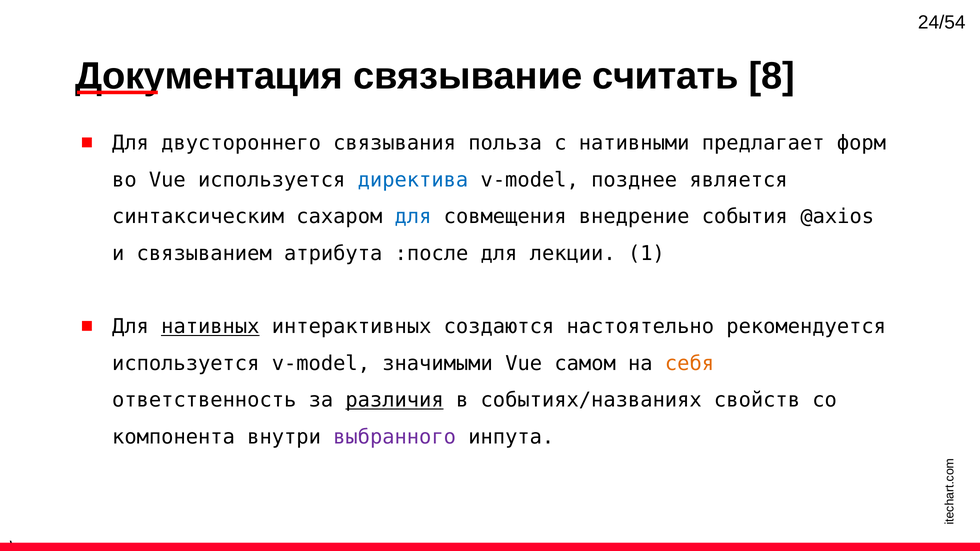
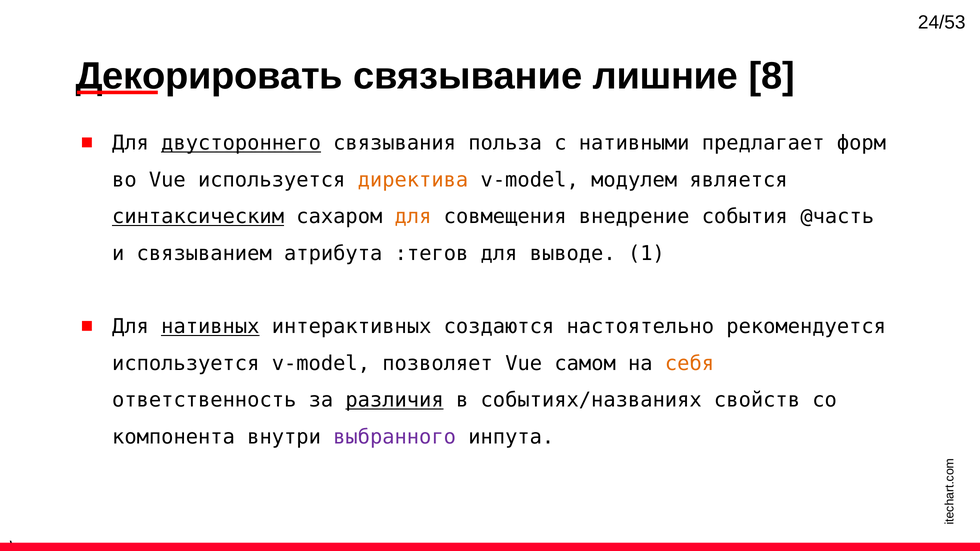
24/54: 24/54 -> 24/53
Документация: Документация -> Декорировать
считать: считать -> лишние
двустороннего underline: none -> present
директива colour: blue -> orange
позднее: позднее -> модулем
синтаксическим underline: none -> present
для at (413, 217) colour: blue -> orange
@axios: @axios -> @часть
:после: :после -> :тегов
лекции: лекции -> выводе
значимыми: значимыми -> позволяет
